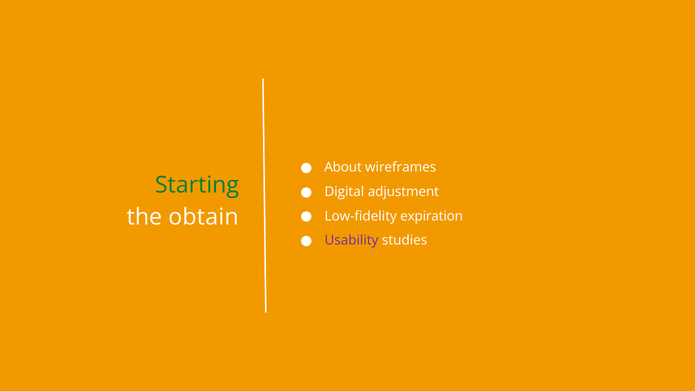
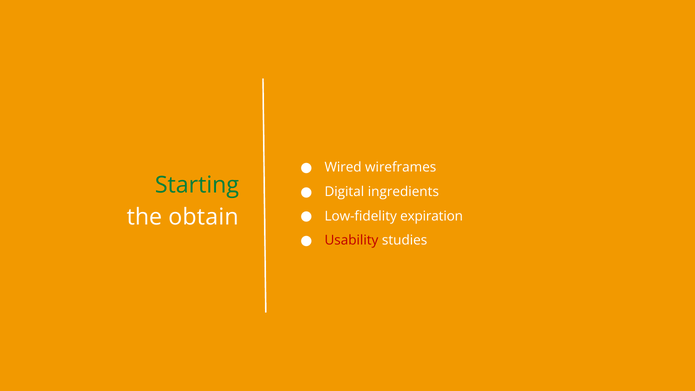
About: About -> Wired
adjustment: adjustment -> ingredients
Usability colour: purple -> red
